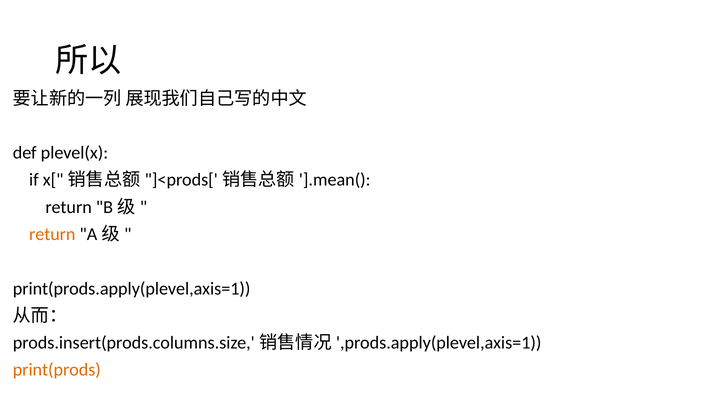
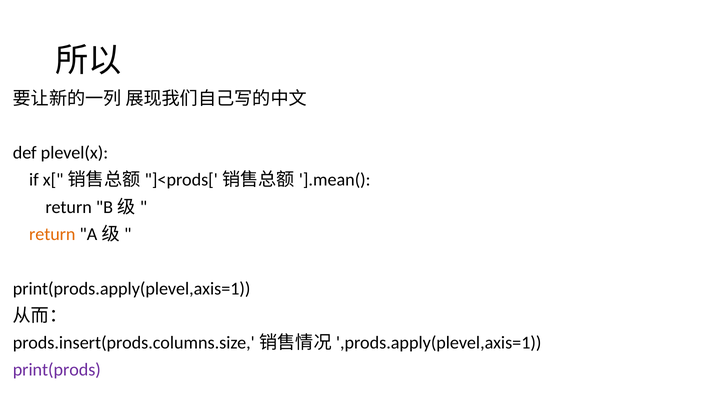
print(prods colour: orange -> purple
